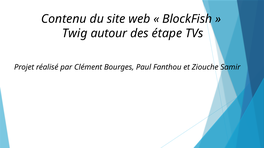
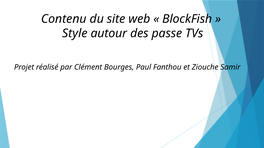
Twig: Twig -> Style
étape: étape -> passe
